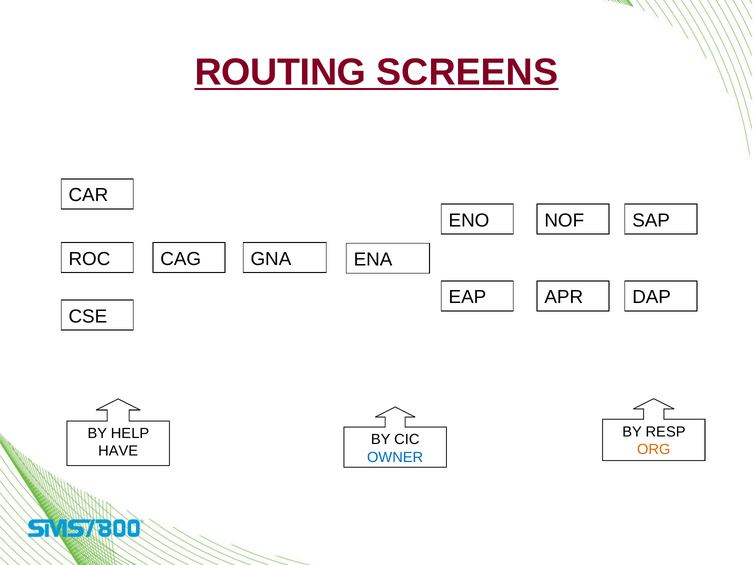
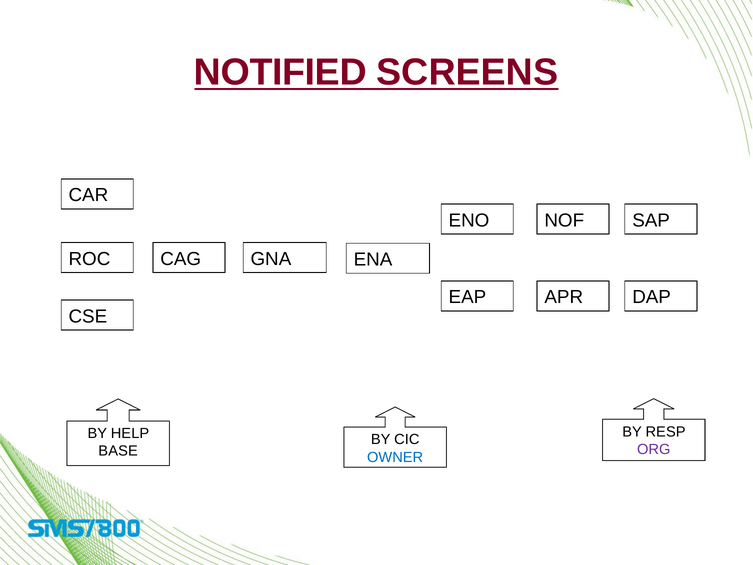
ROUTING: ROUTING -> NOTIFIED
ORG colour: orange -> purple
HAVE: HAVE -> BASE
